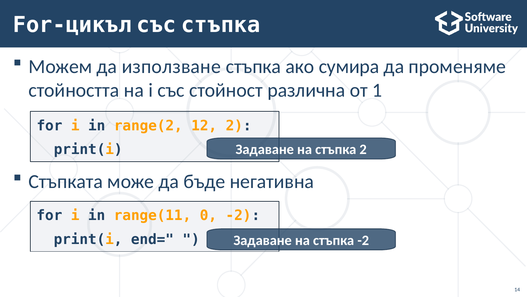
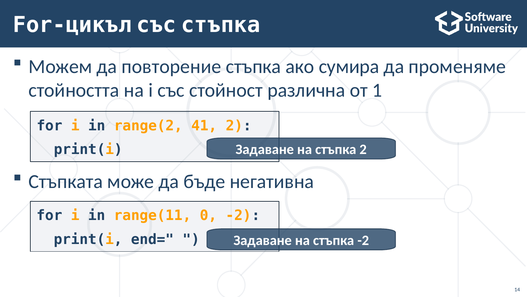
използване: използване -> повторение
12: 12 -> 41
